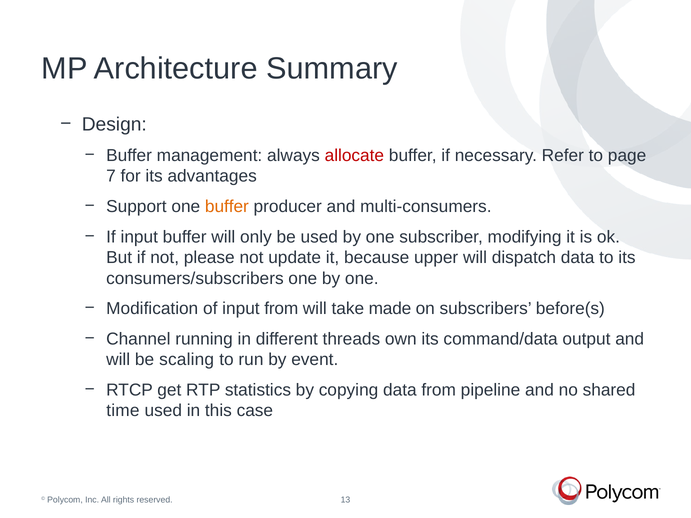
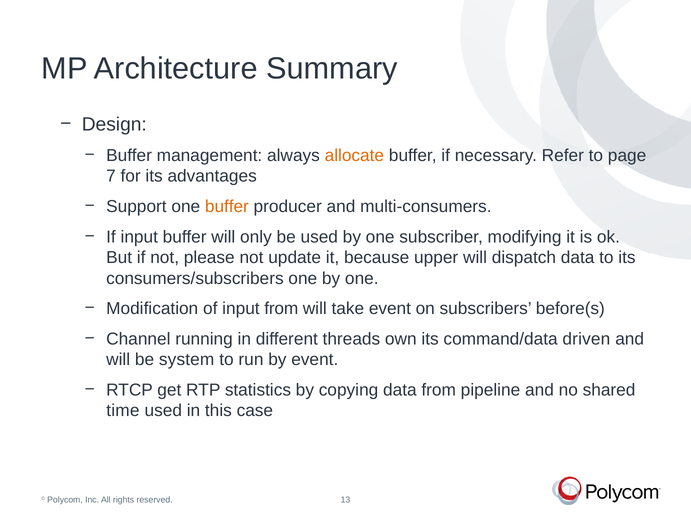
allocate colour: red -> orange
take made: made -> event
output: output -> driven
scaling: scaling -> system
